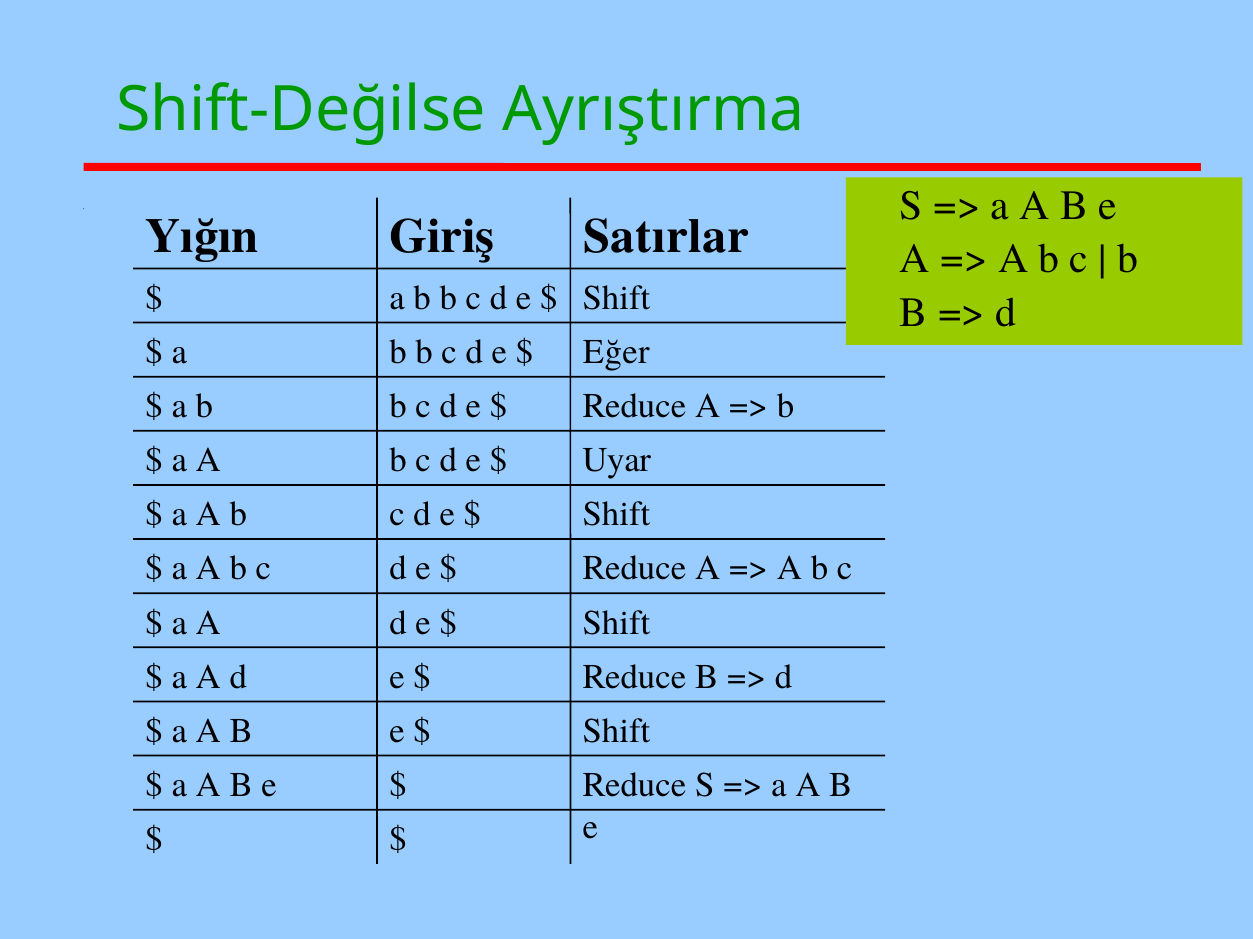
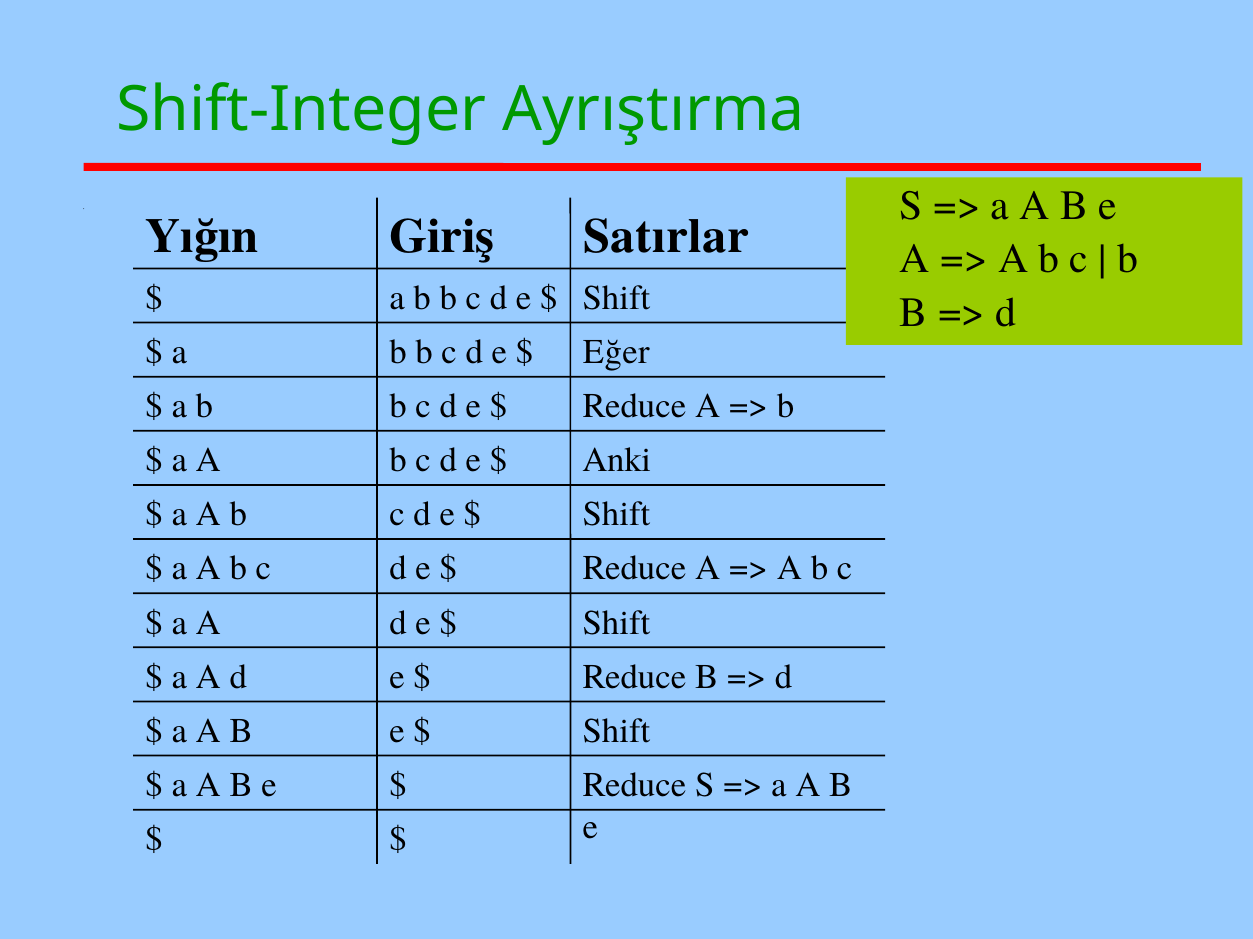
Shift-Değilse: Shift-Değilse -> Shift-Integer
Uyar: Uyar -> Anki
